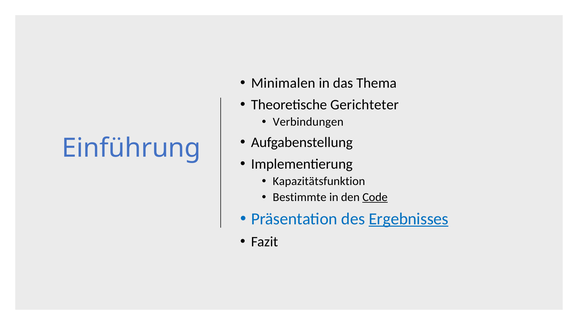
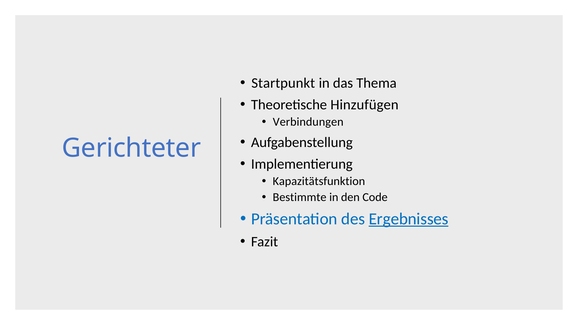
Minimalen: Minimalen -> Startpunkt
Gerichteter: Gerichteter -> Hinzufügen
Einführung: Einführung -> Gerichteter
Code underline: present -> none
